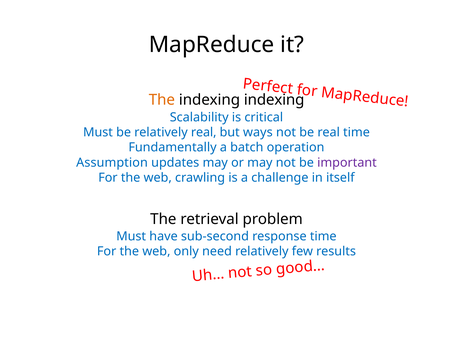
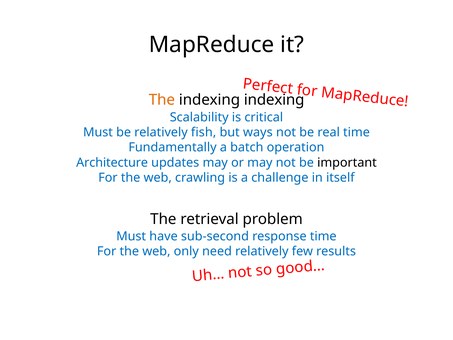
relatively real: real -> fish
Assumption: Assumption -> Architecture
important colour: purple -> black
